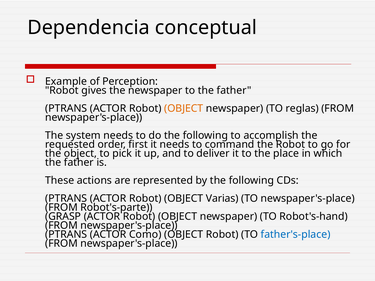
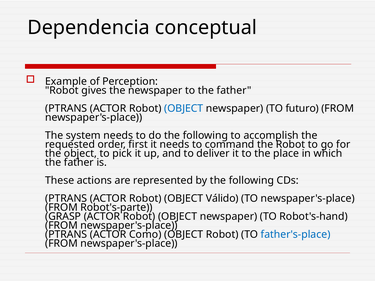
OBJECT at (184, 109) colour: orange -> blue
reglas: reglas -> futuro
Varias: Varias -> Válido
